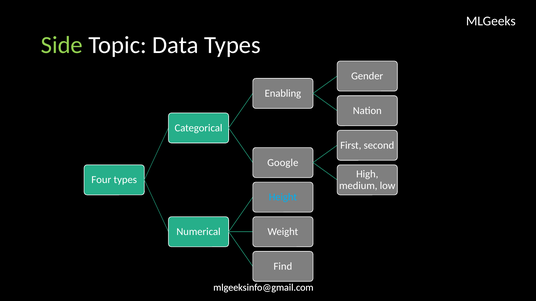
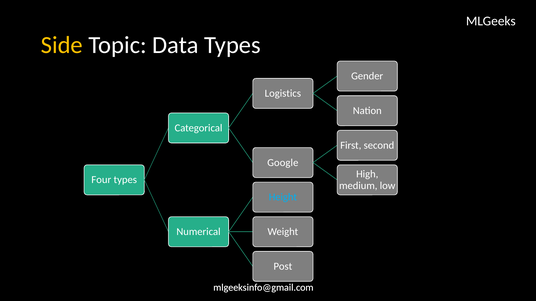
Side colour: light green -> yellow
Enabling: Enabling -> Logistics
Find: Find -> Post
